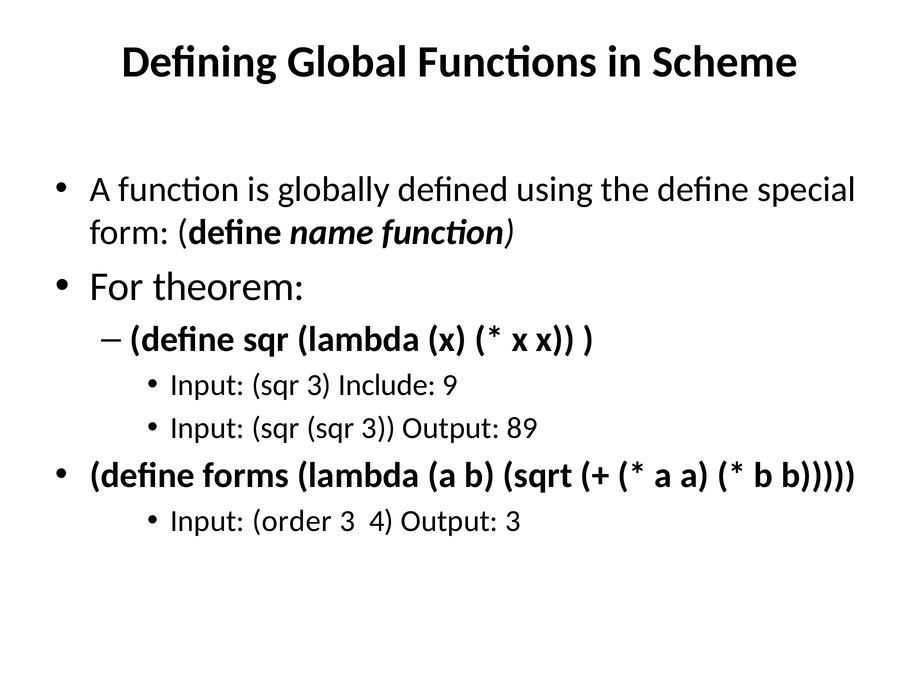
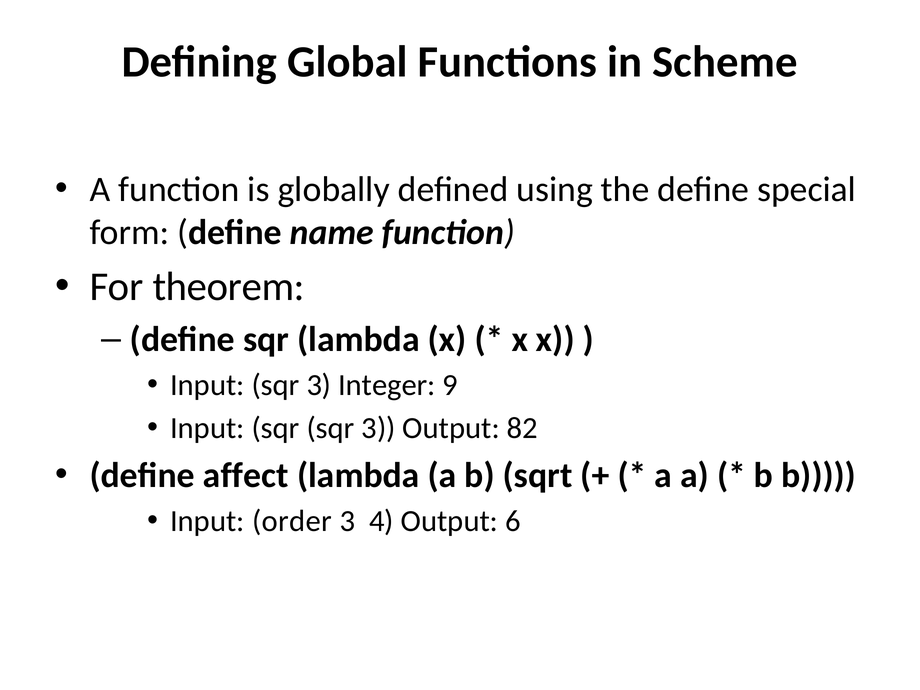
Include: Include -> Integer
89: 89 -> 82
forms: forms -> affect
Output 3: 3 -> 6
